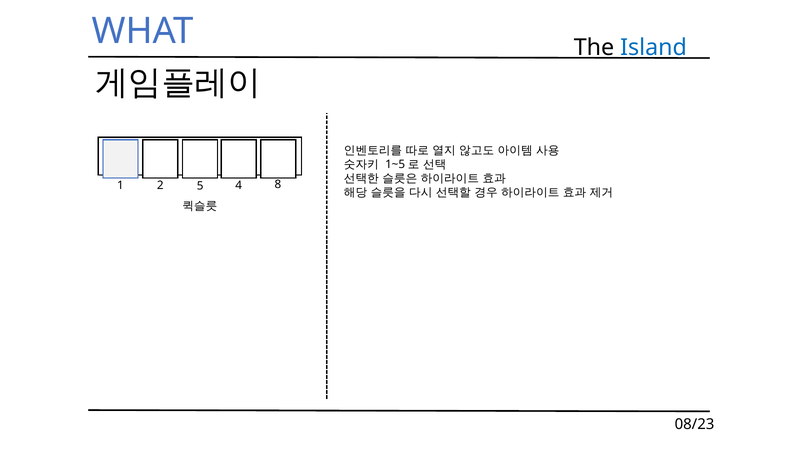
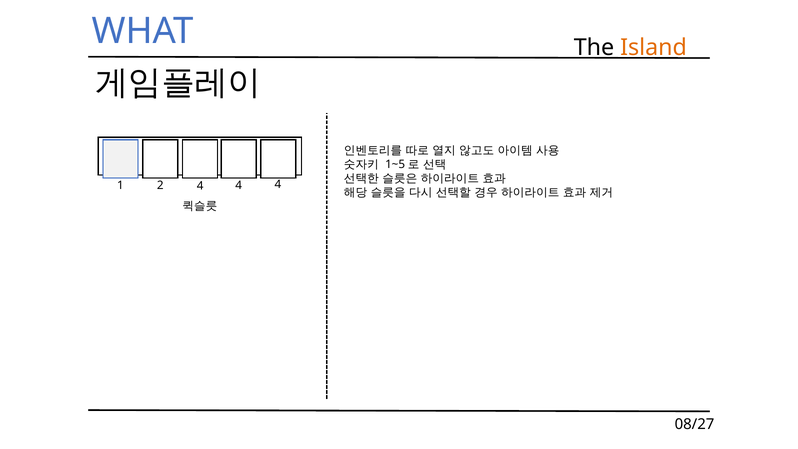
Island colour: blue -> orange
2 5: 5 -> 4
8 at (278, 184): 8 -> 4
08/23: 08/23 -> 08/27
